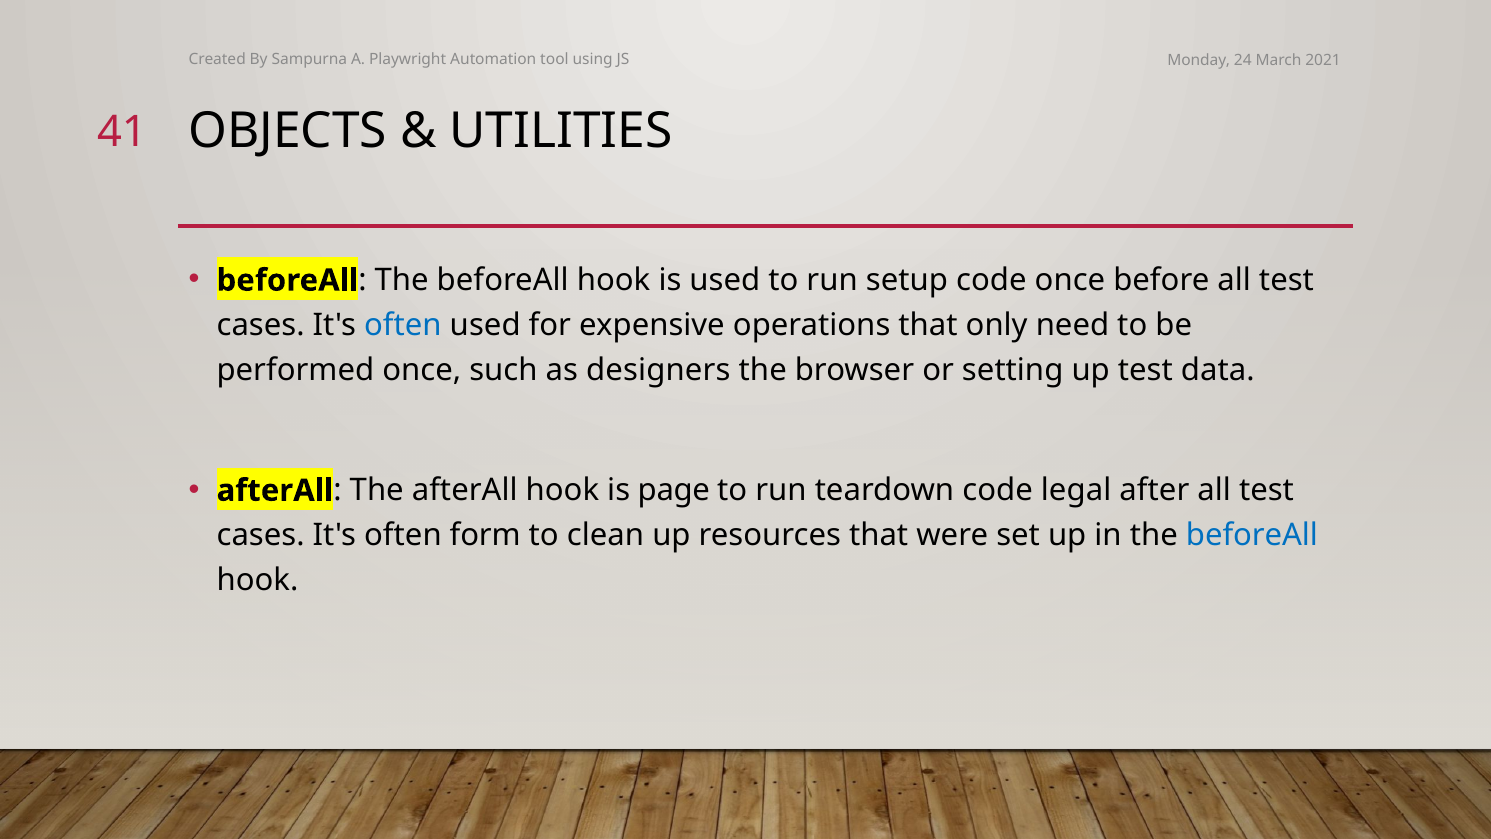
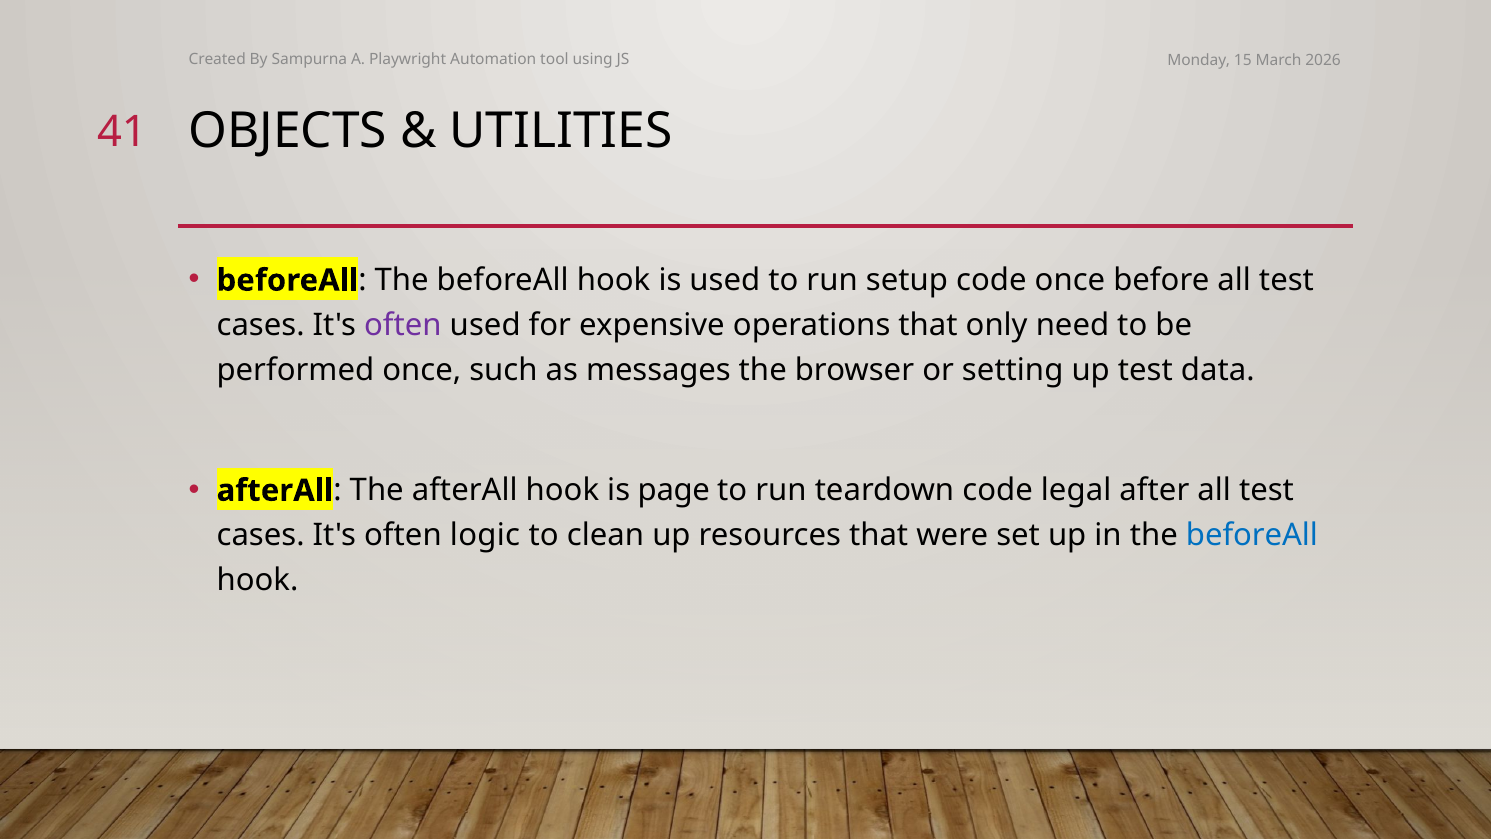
24: 24 -> 15
2021: 2021 -> 2026
often at (403, 325) colour: blue -> purple
designers: designers -> messages
form: form -> logic
